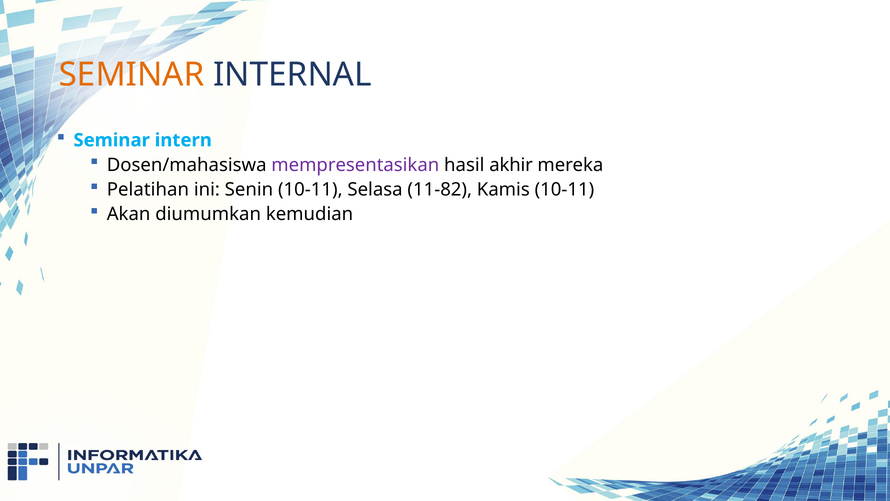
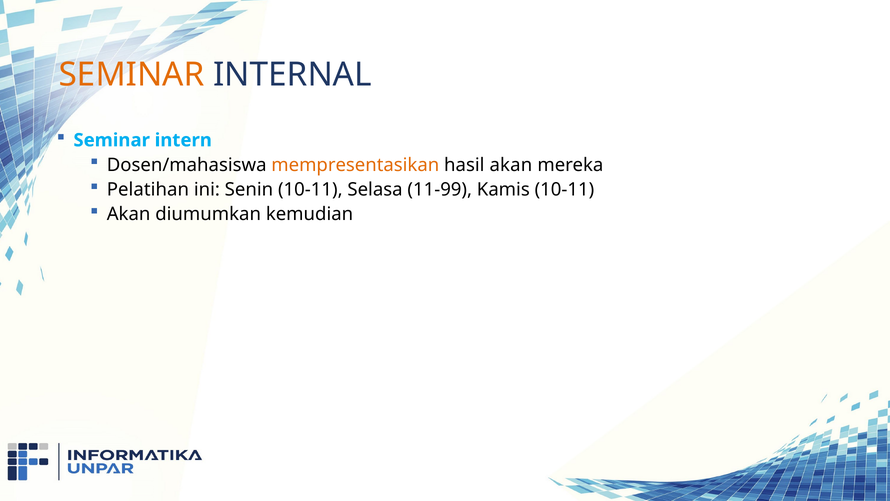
mempresentasikan colour: purple -> orange
hasil akhir: akhir -> akan
11-82: 11-82 -> 11-99
